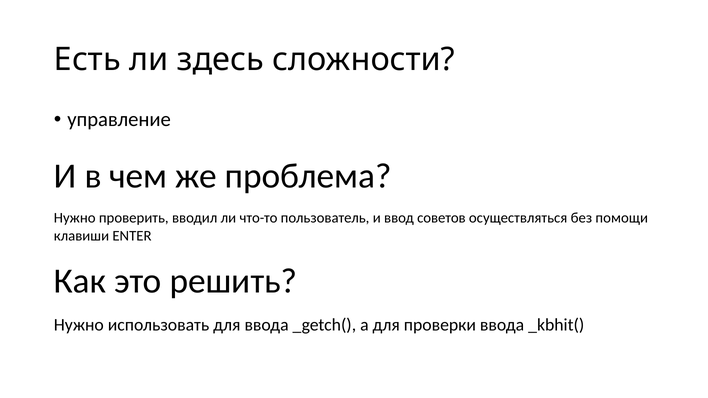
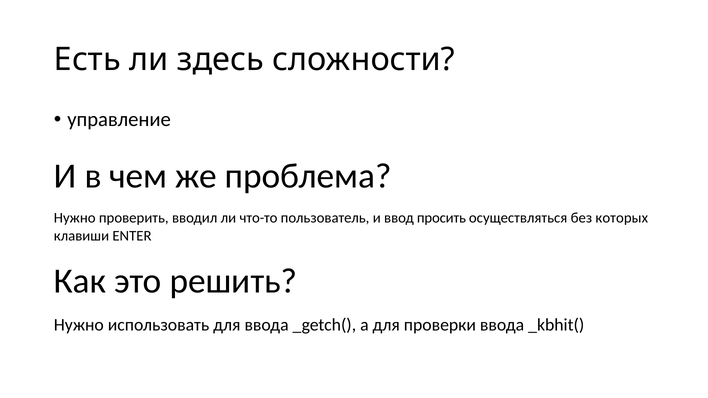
советов: советов -> просить
помощи: помощи -> которых
